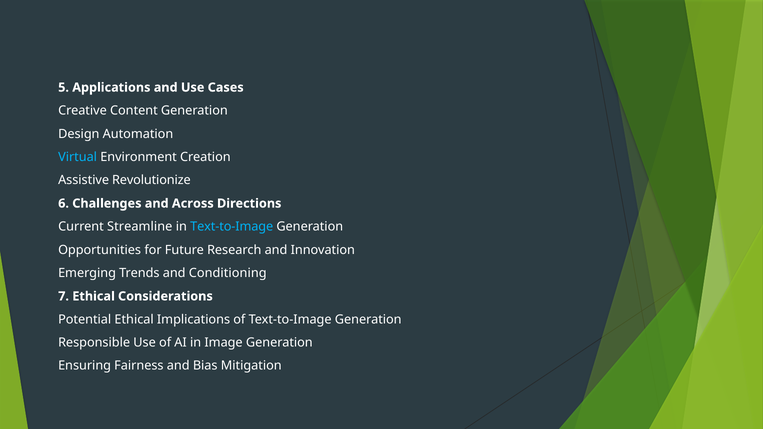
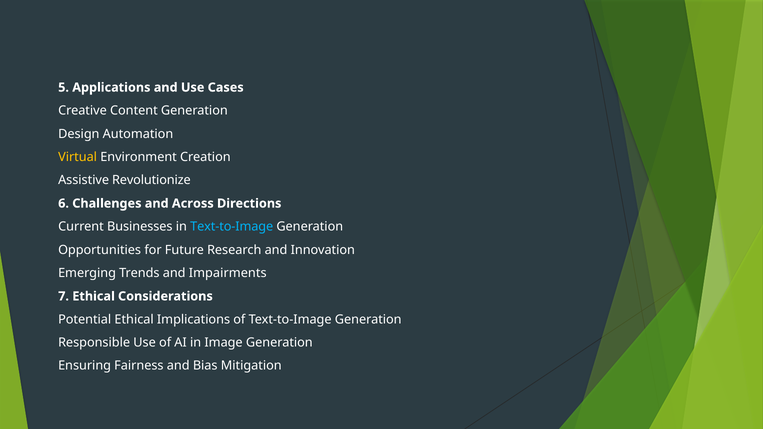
Virtual colour: light blue -> yellow
Streamline: Streamline -> Businesses
Conditioning: Conditioning -> Impairments
